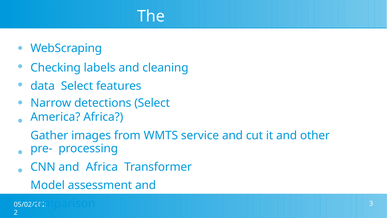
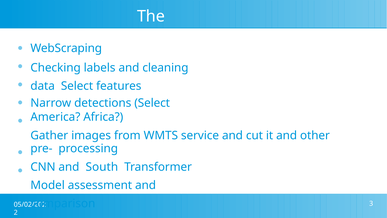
and Africa: Africa -> South
